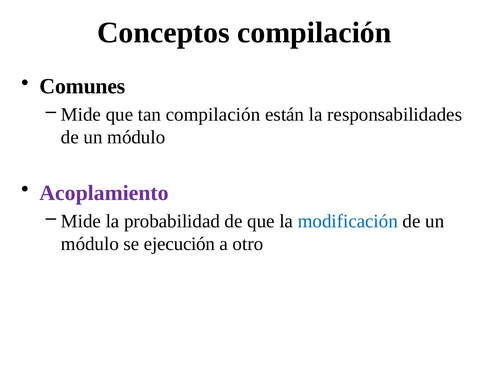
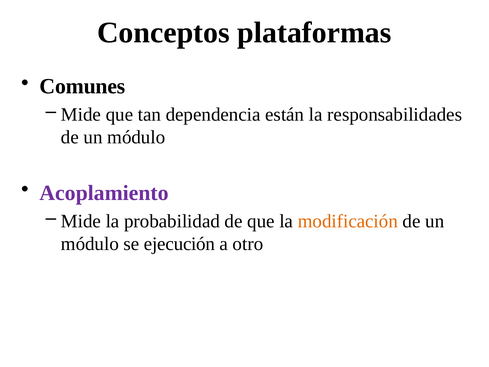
Conceptos compilación: compilación -> plataformas
tan compilación: compilación -> dependencia
modificación colour: blue -> orange
